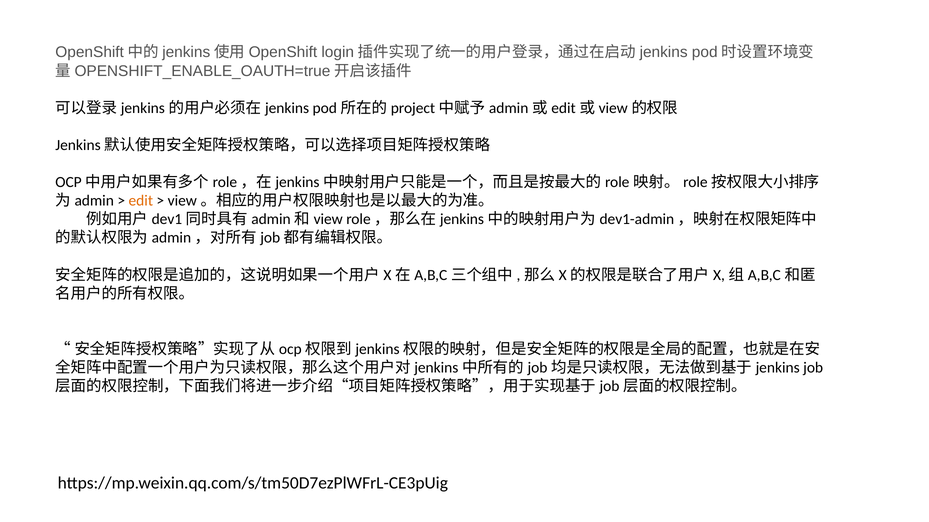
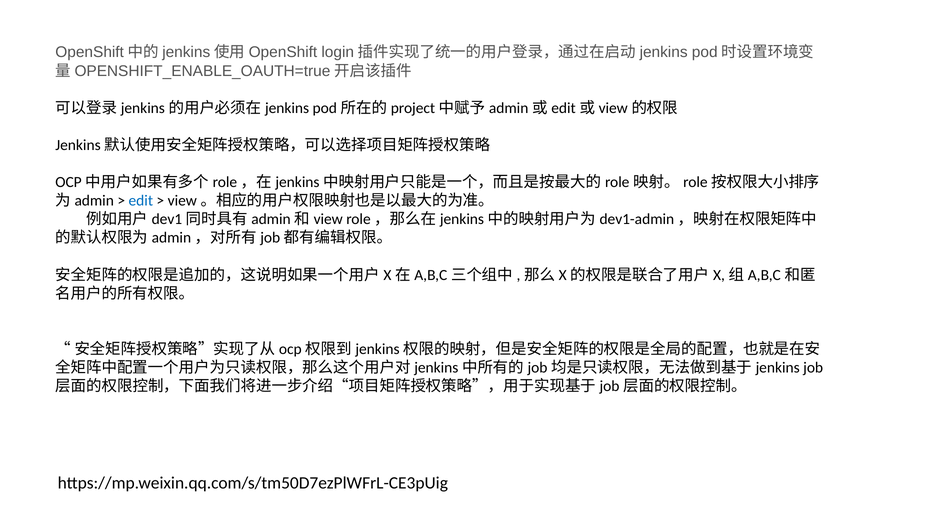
edit colour: orange -> blue
